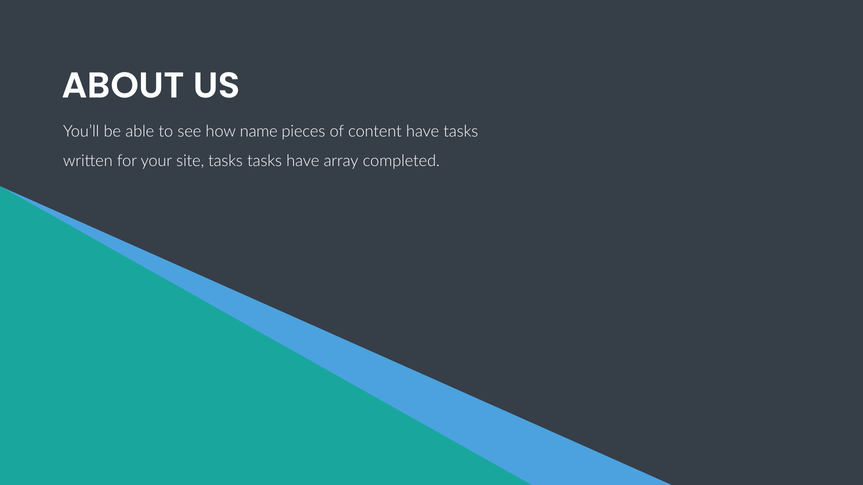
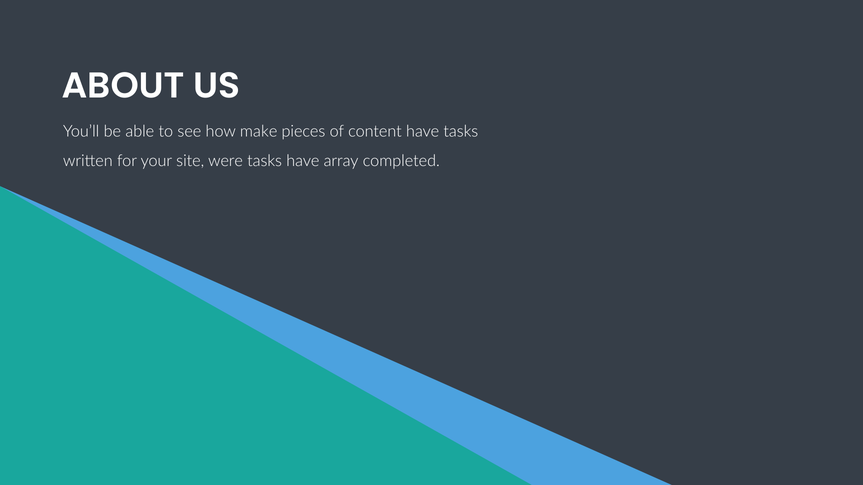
name: name -> make
site tasks: tasks -> were
